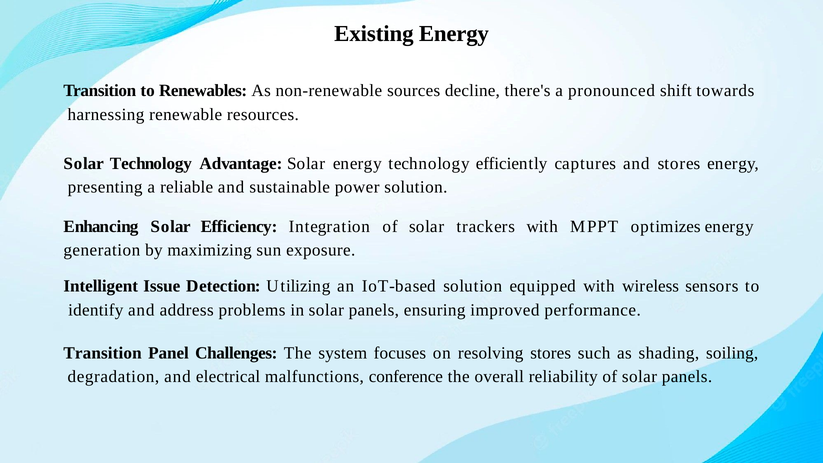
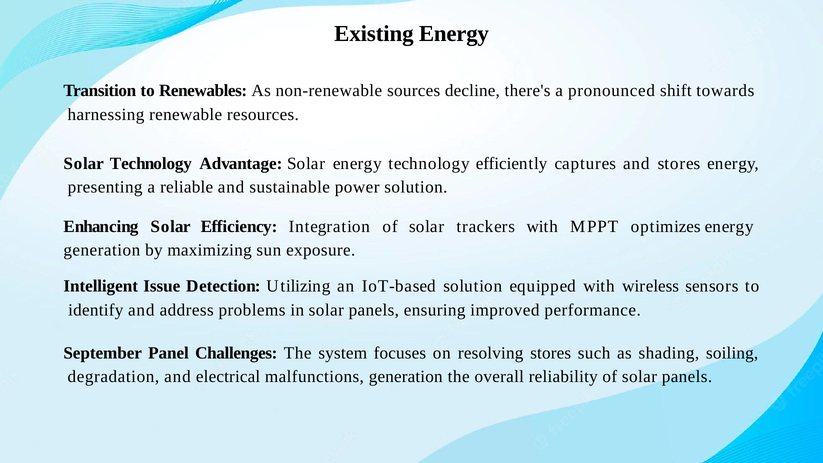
Transition at (103, 353): Transition -> September
malfunctions conference: conference -> generation
